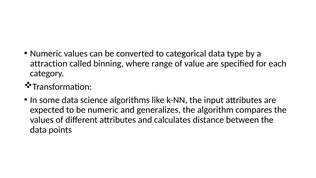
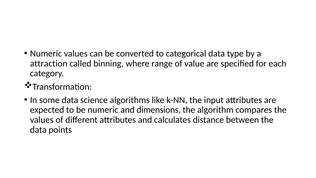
generalizes: generalizes -> dimensions
